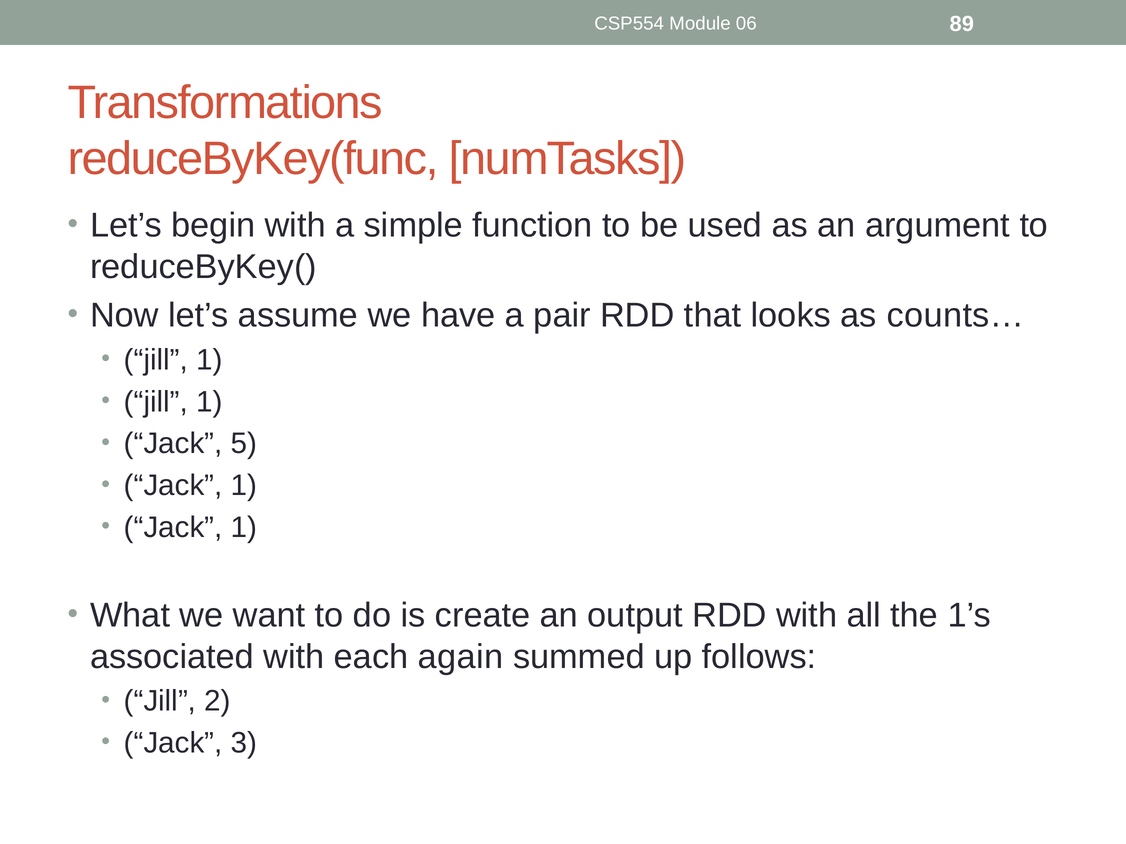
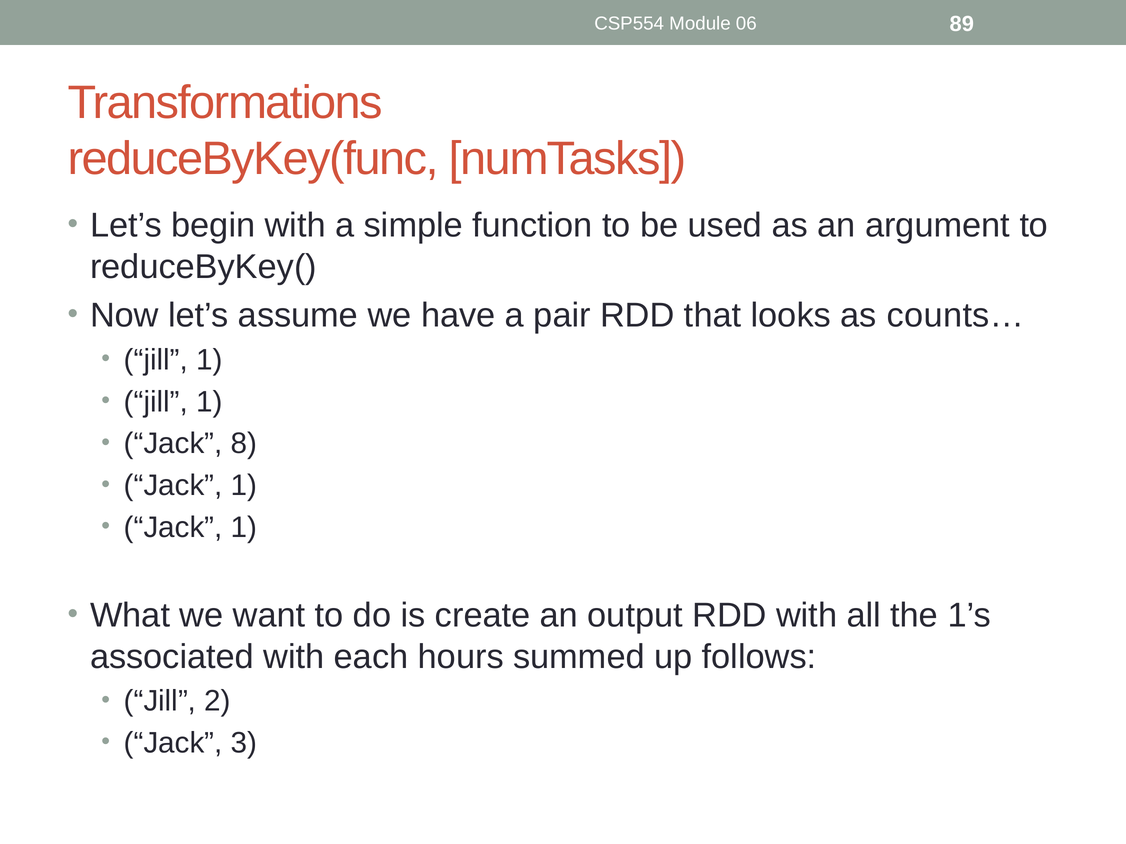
5: 5 -> 8
again: again -> hours
